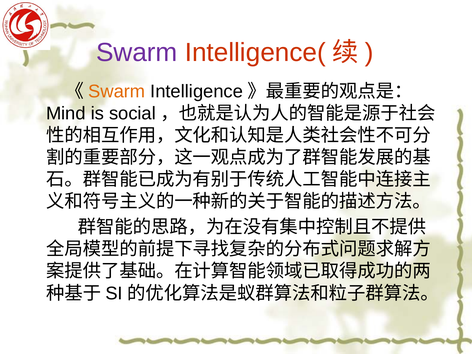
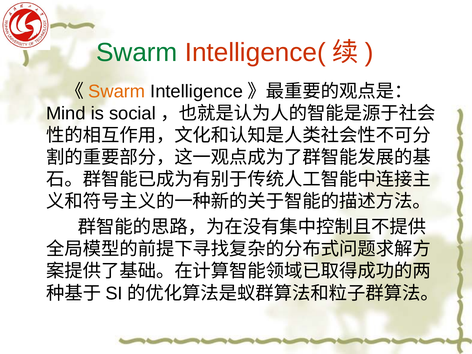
Swarm at (137, 53) colour: purple -> green
